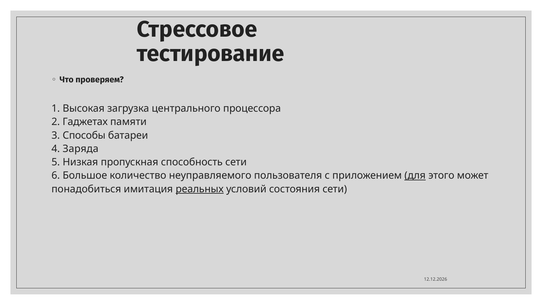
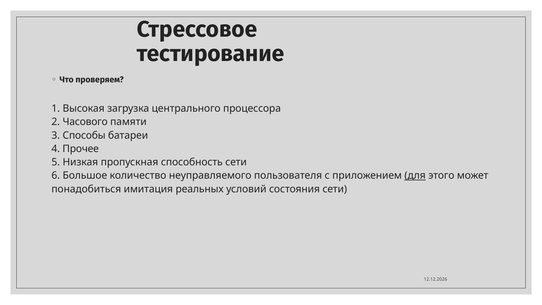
Гаджетах: Гаджетах -> Часового
Заряда: Заряда -> Прочее
реальных underline: present -> none
